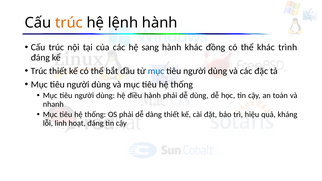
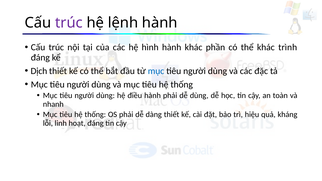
trúc at (69, 23) colour: orange -> purple
sang: sang -> hình
đồng: đồng -> phần
Trúc at (39, 71): Trúc -> Dịch
